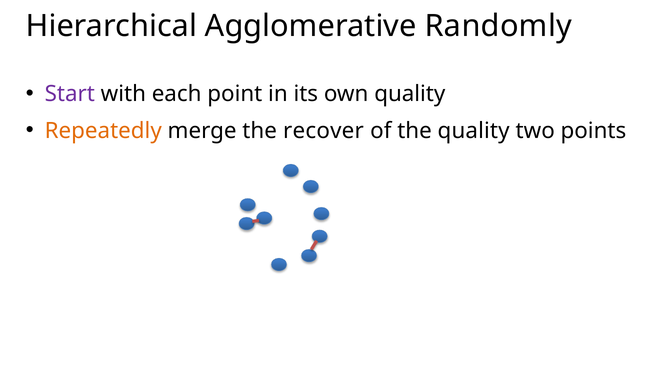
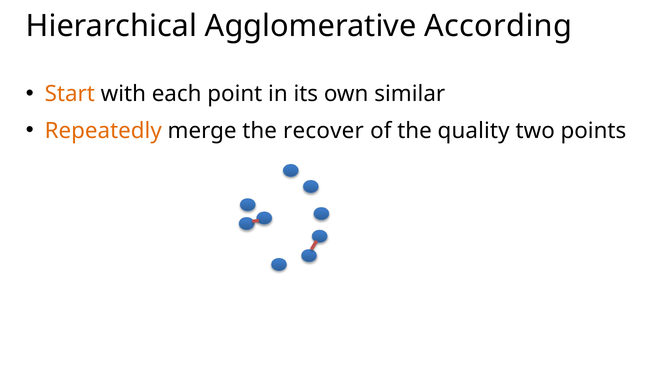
Randomly: Randomly -> According
Start colour: purple -> orange
own quality: quality -> similar
